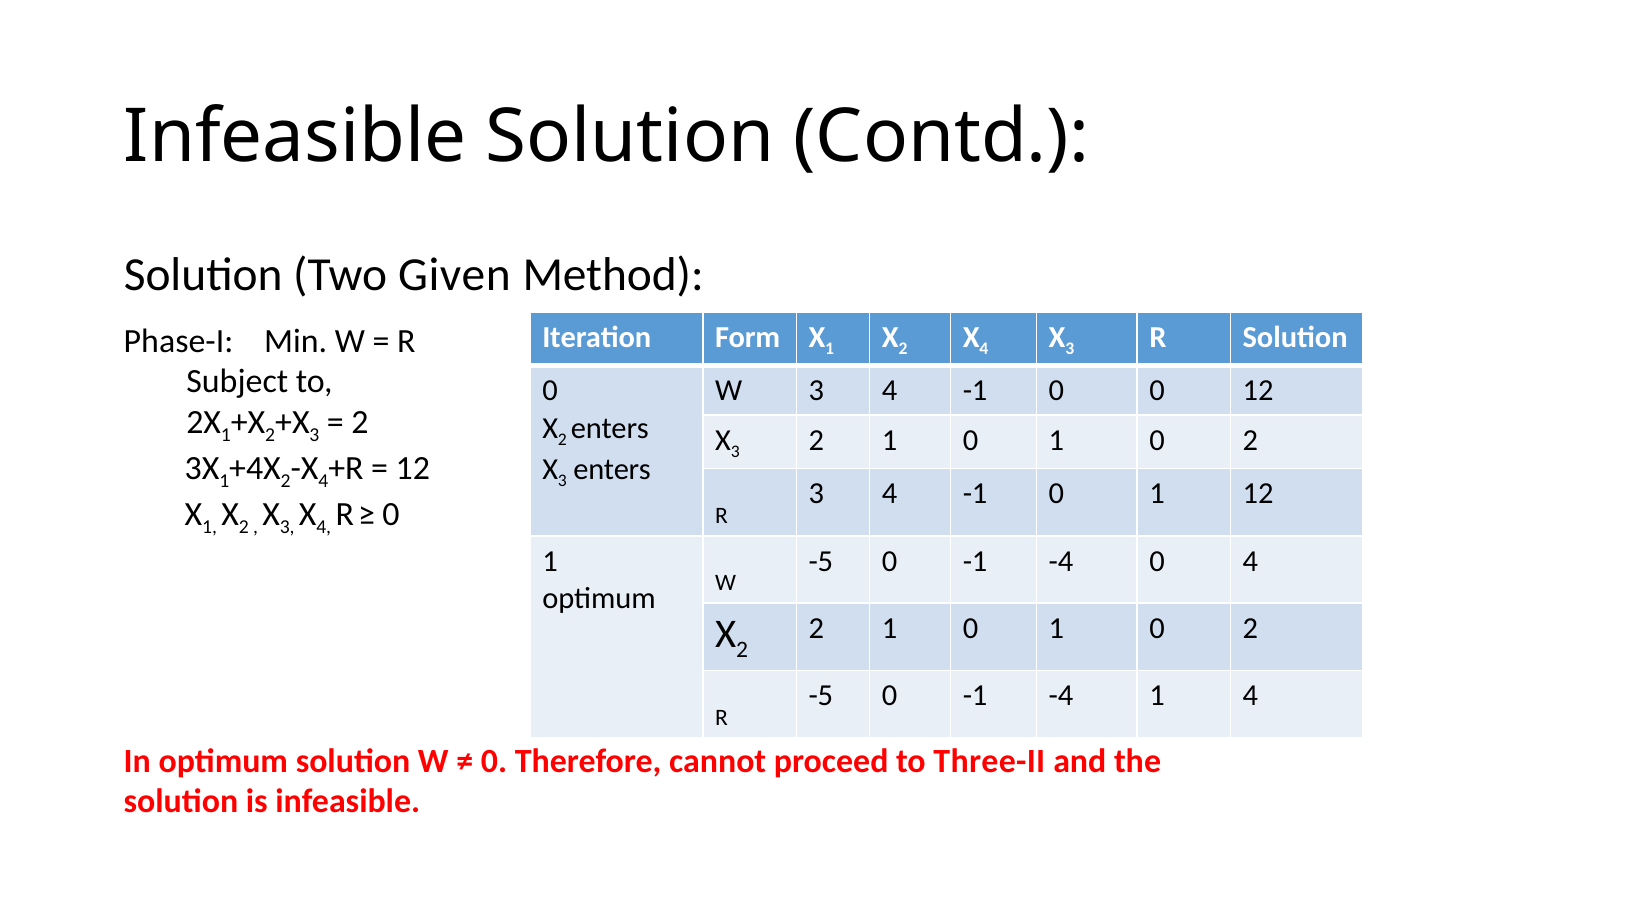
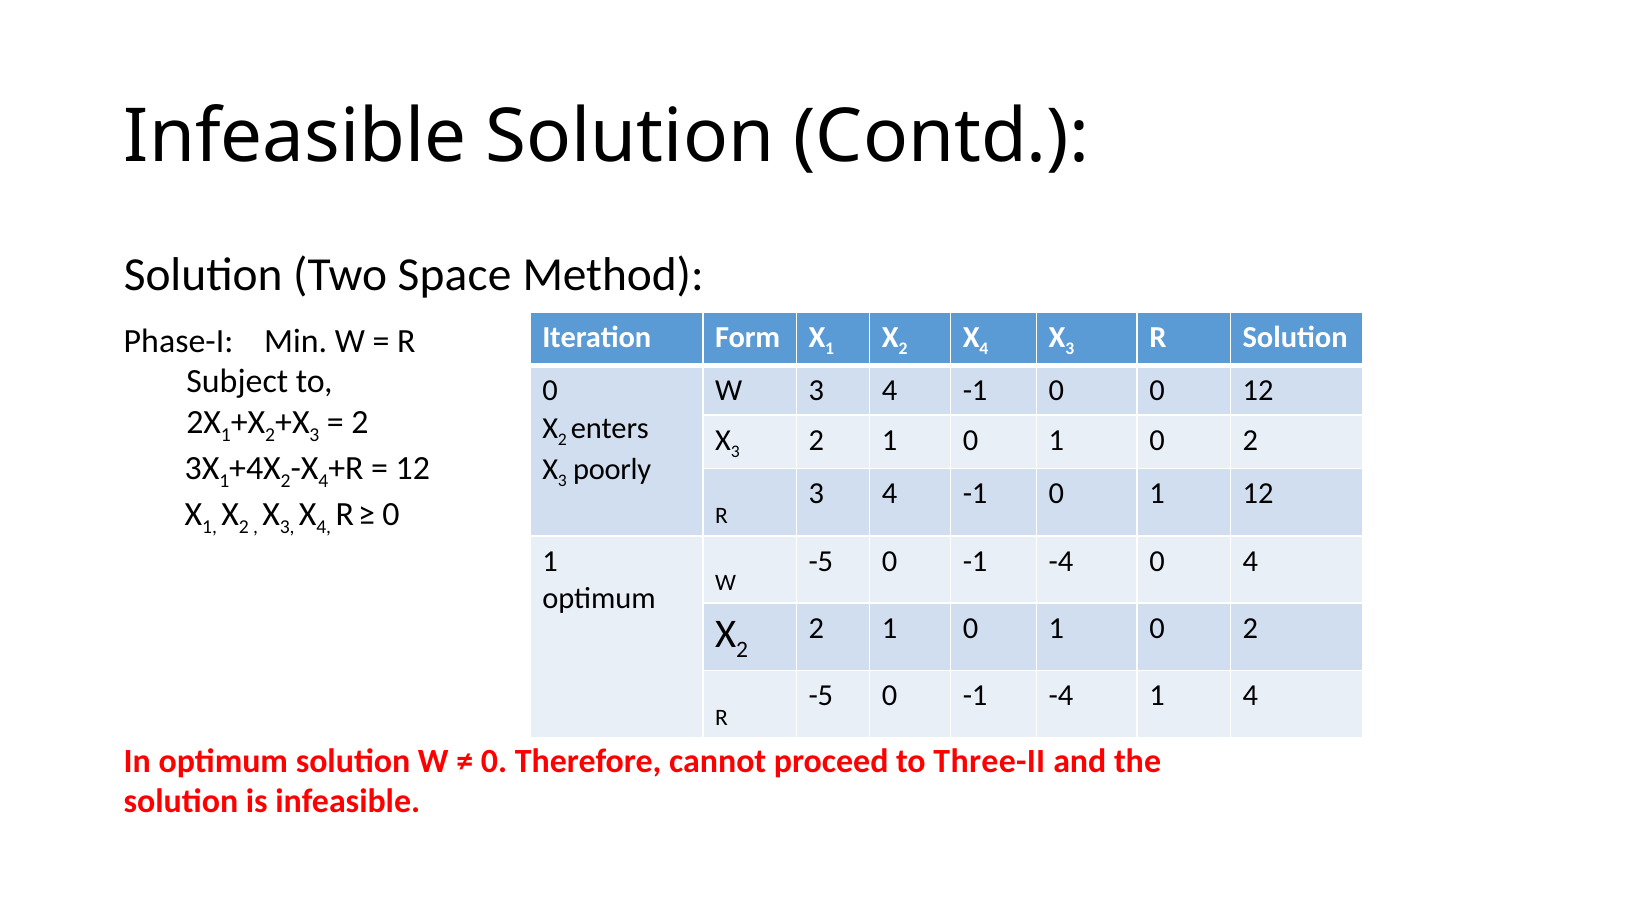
Given: Given -> Space
3 enters: enters -> poorly
